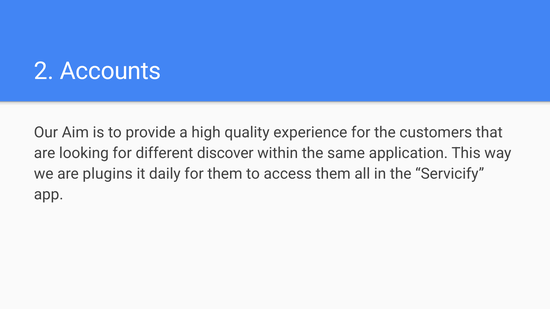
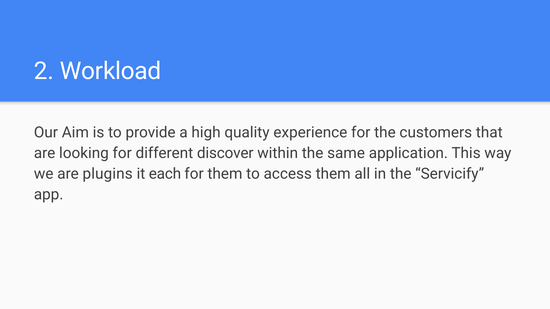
Accounts: Accounts -> Workload
daily: daily -> each
